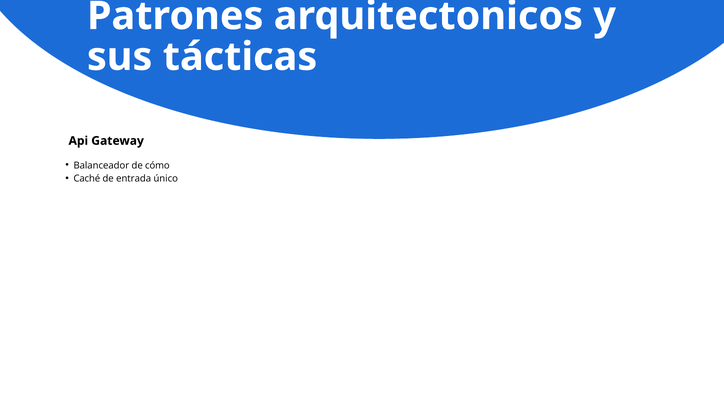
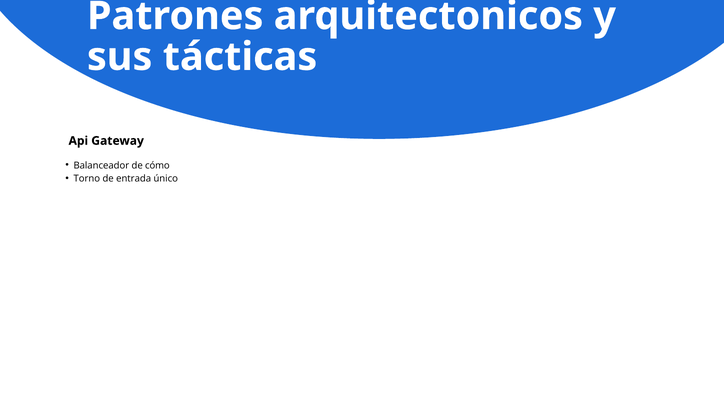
Caché: Caché -> Torno
